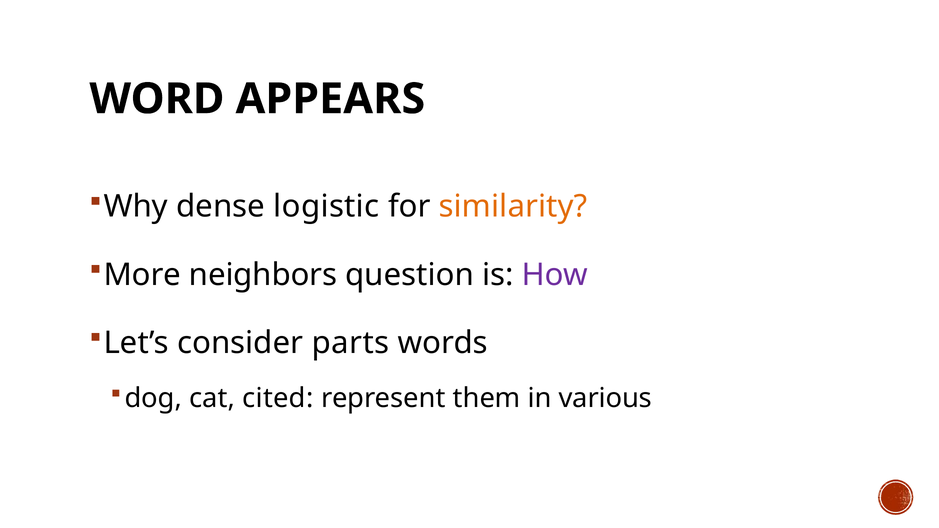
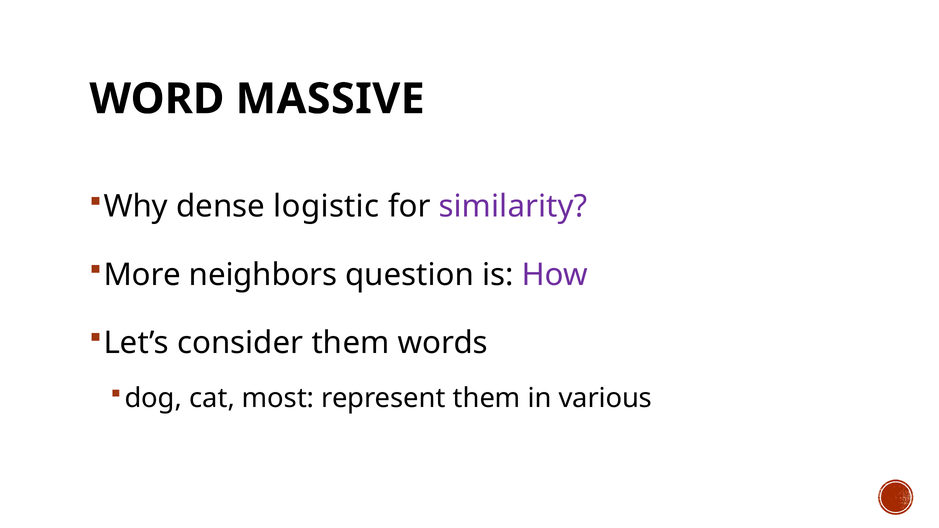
APPEARS: APPEARS -> MASSIVE
similarity colour: orange -> purple
consider parts: parts -> them
cited: cited -> most
